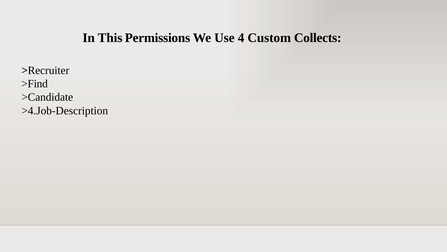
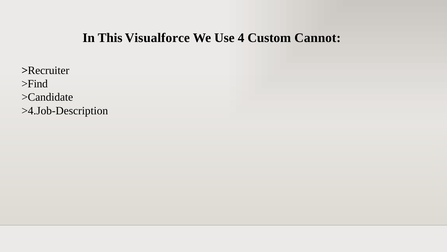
Permissions: Permissions -> Visualforce
Collects: Collects -> Cannot
